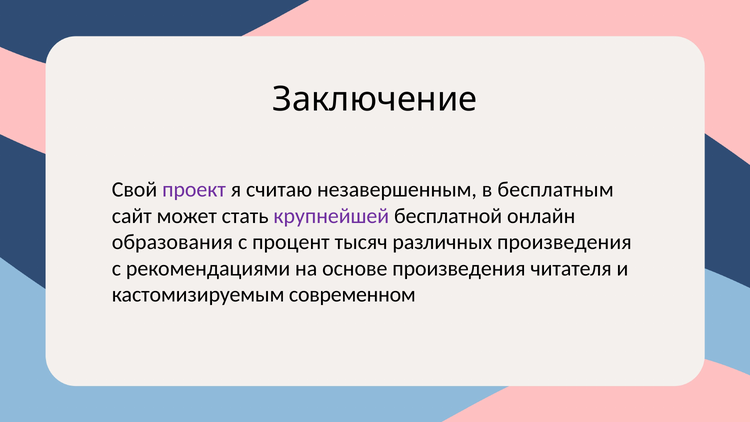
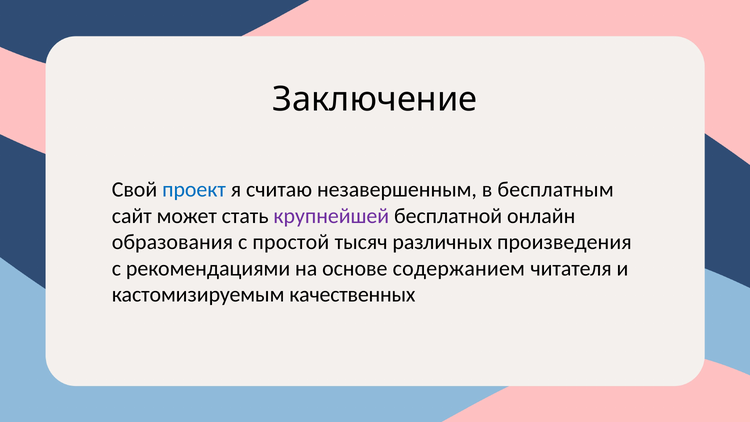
проект colour: purple -> blue
процент: процент -> простой
основе произведения: произведения -> содержанием
современном: современном -> качественных
